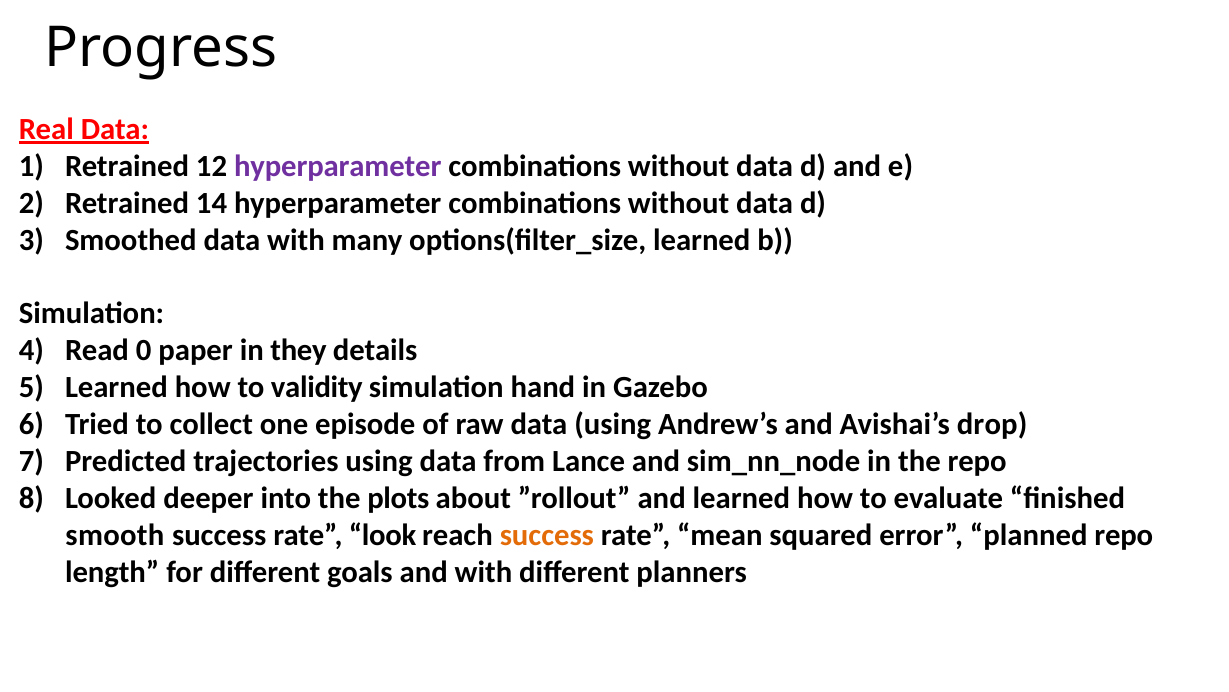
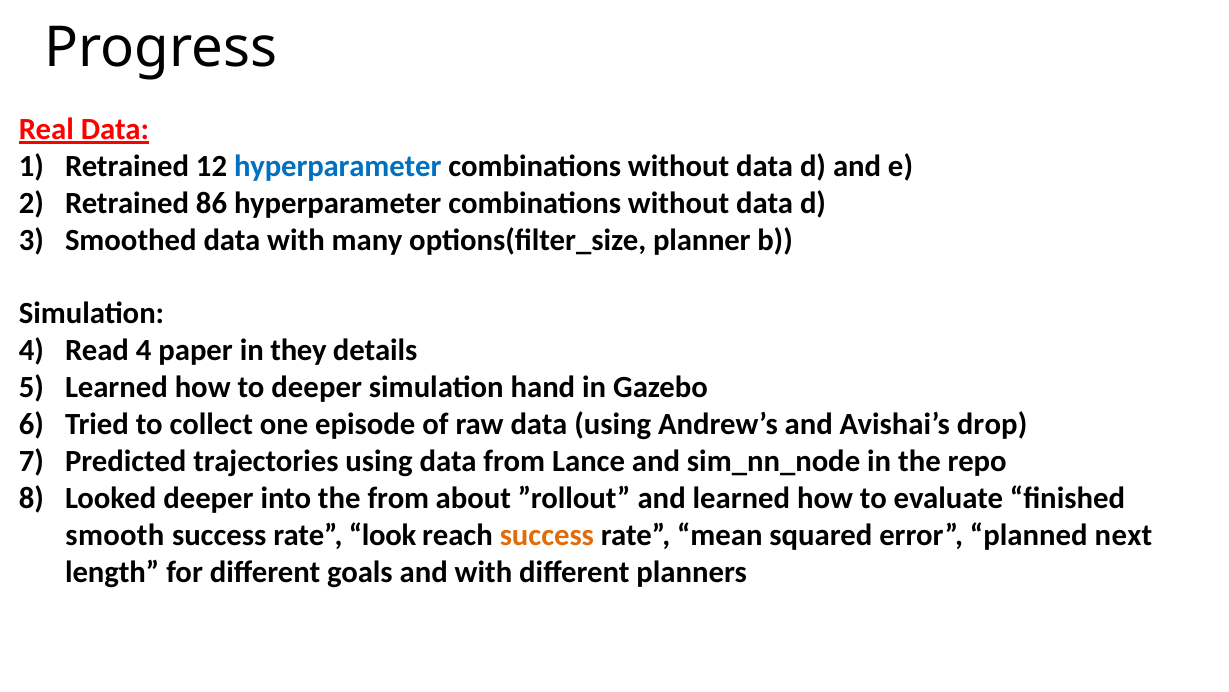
hyperparameter at (338, 166) colour: purple -> blue
14: 14 -> 86
options(filter_size learned: learned -> planner
Read 0: 0 -> 4
to validity: validity -> deeper
the plots: plots -> from
planned repo: repo -> next
